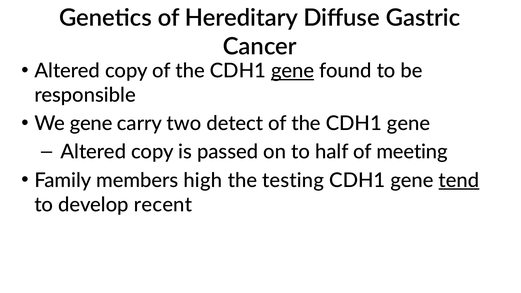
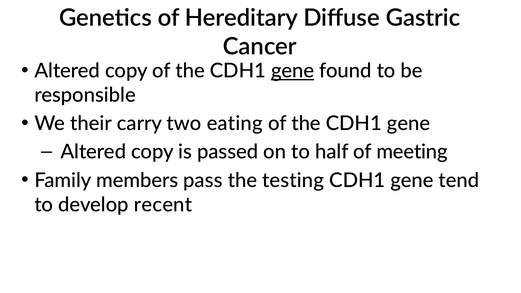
We gene: gene -> their
detect: detect -> eating
high: high -> pass
tend underline: present -> none
